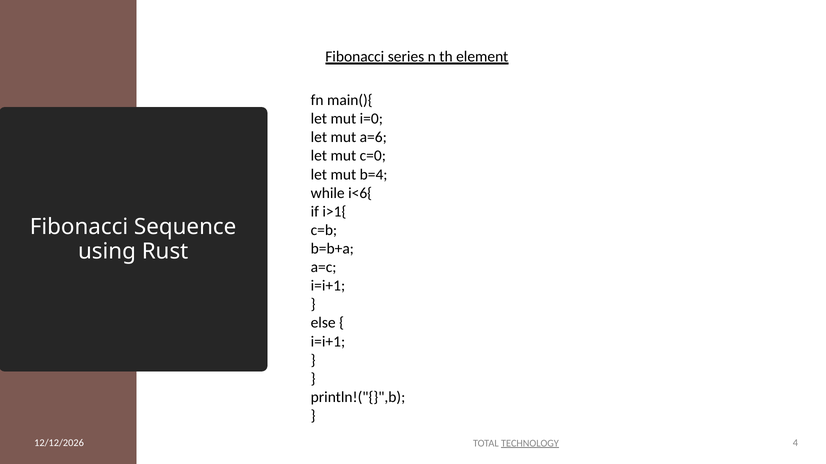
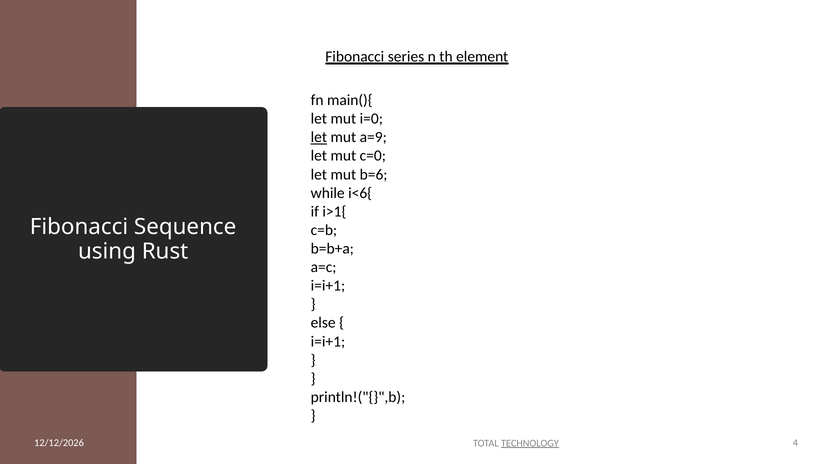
let at (319, 137) underline: none -> present
a=6: a=6 -> a=9
b=4: b=4 -> b=6
